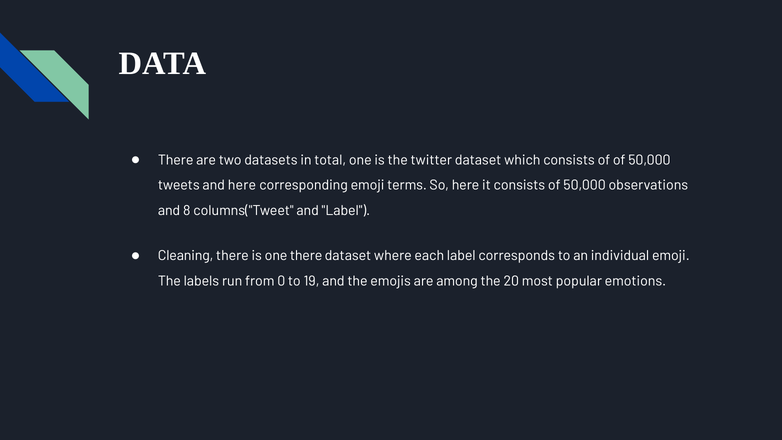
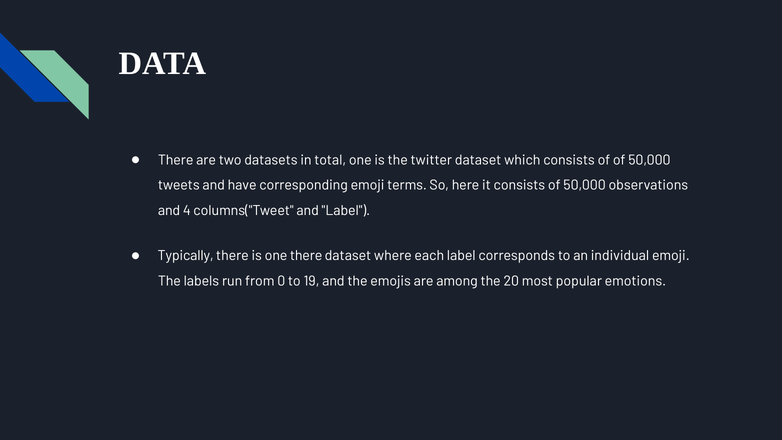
and here: here -> have
8: 8 -> 4
Cleaning: Cleaning -> Typically
